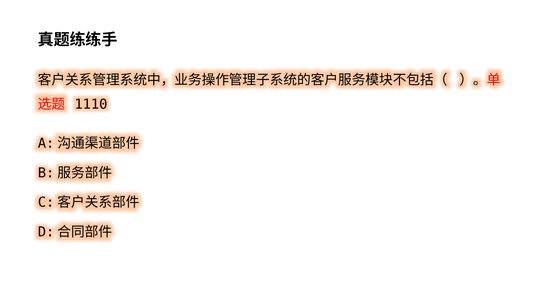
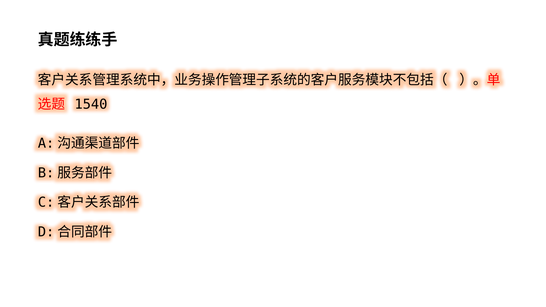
1110: 1110 -> 1540
